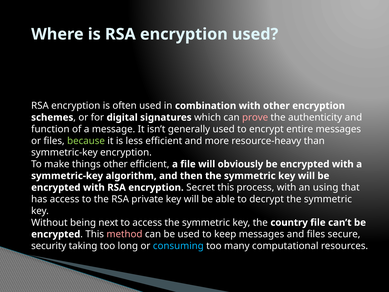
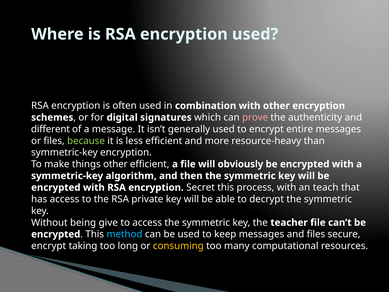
function: function -> different
using: using -> teach
next: next -> give
country: country -> teacher
method colour: pink -> light blue
security at (49, 246): security -> encrypt
consuming colour: light blue -> yellow
